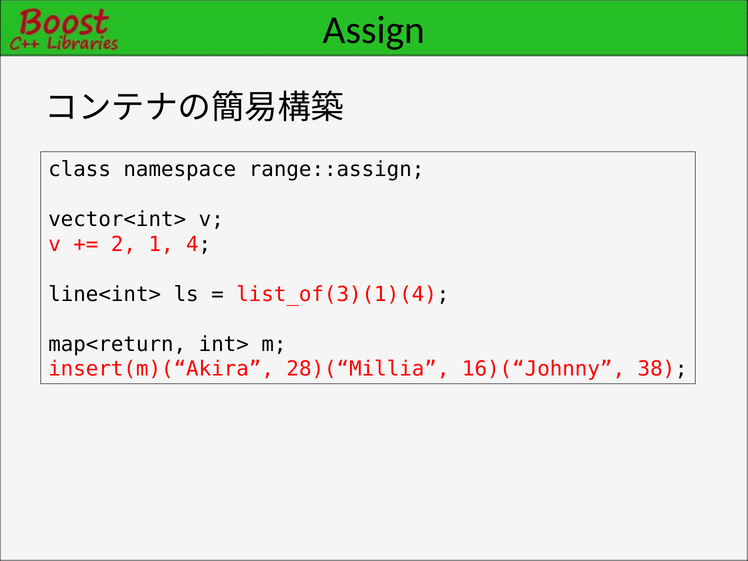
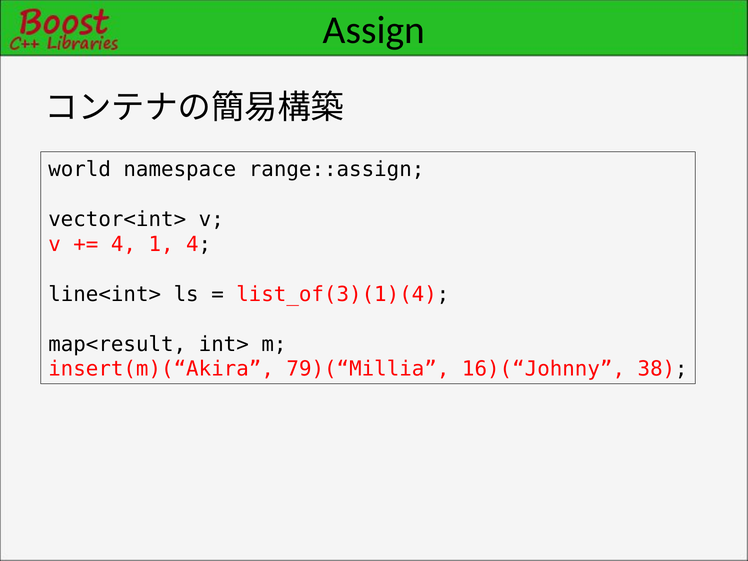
class: class -> world
2 at (123, 244): 2 -> 4
map<return: map<return -> map<result
28)(“Millia: 28)(“Millia -> 79)(“Millia
